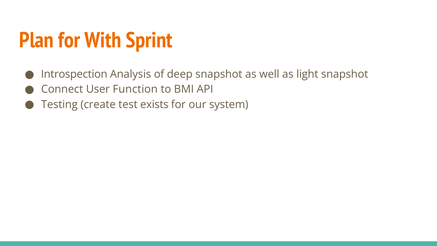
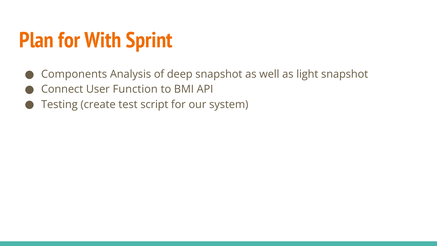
Introspection: Introspection -> Components
exists: exists -> script
